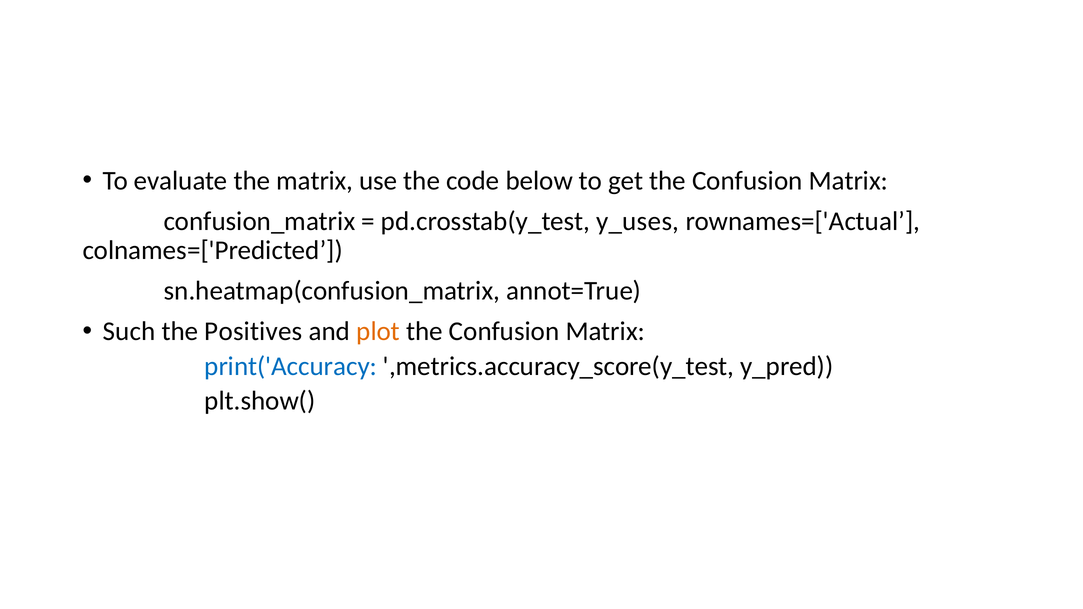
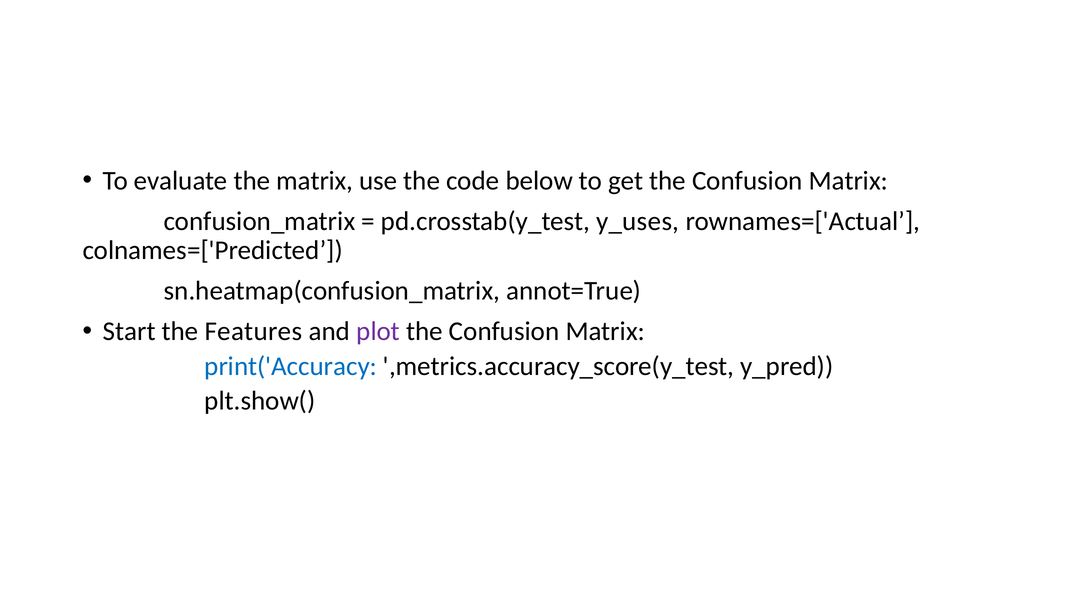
Such: Such -> Start
Positives: Positives -> Features
plot colour: orange -> purple
